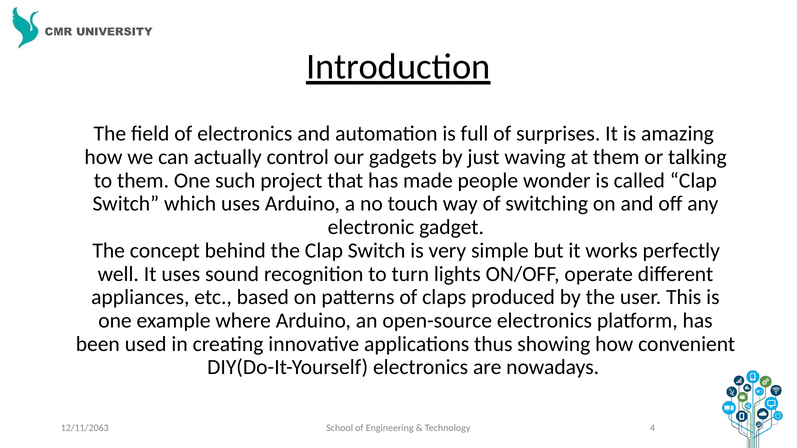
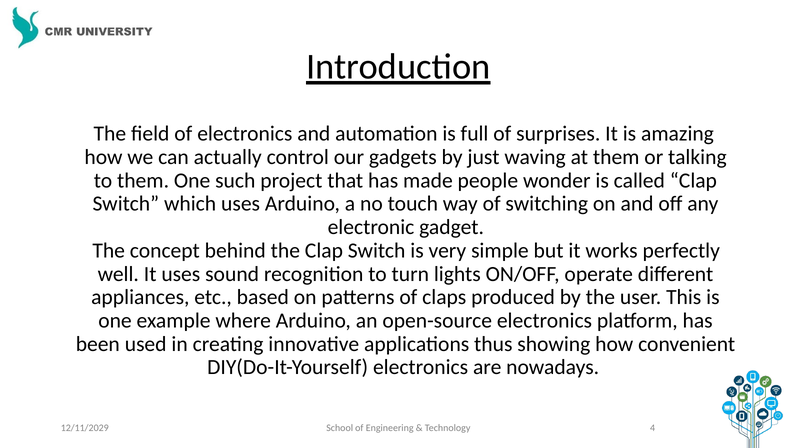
12/11/2063: 12/11/2063 -> 12/11/2029
